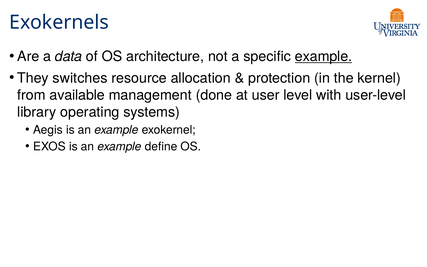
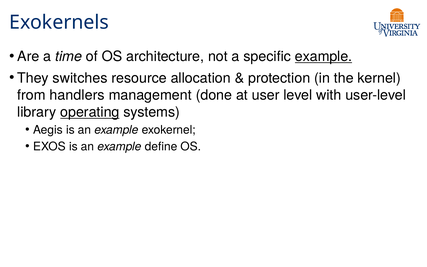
data: data -> time
available: available -> handlers
operating underline: none -> present
